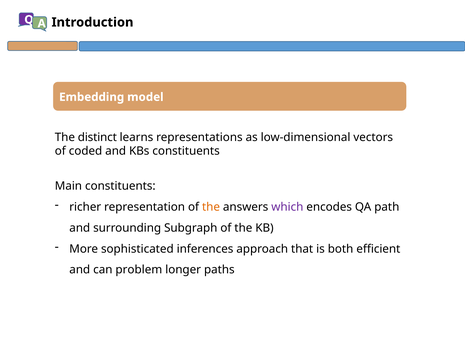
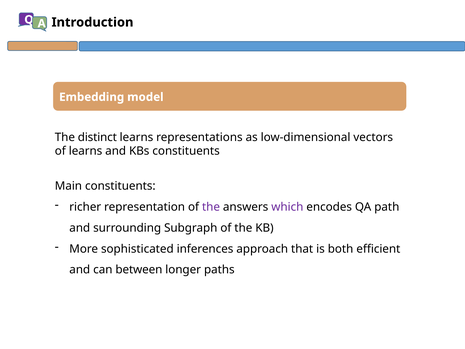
of coded: coded -> learns
the at (211, 207) colour: orange -> purple
problem: problem -> between
